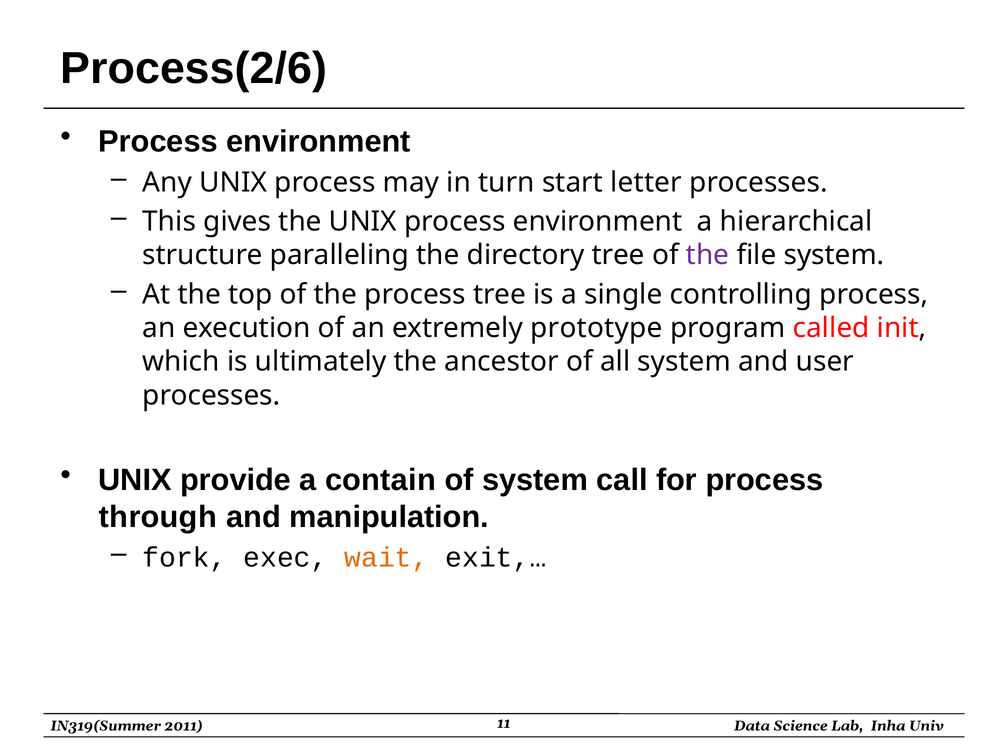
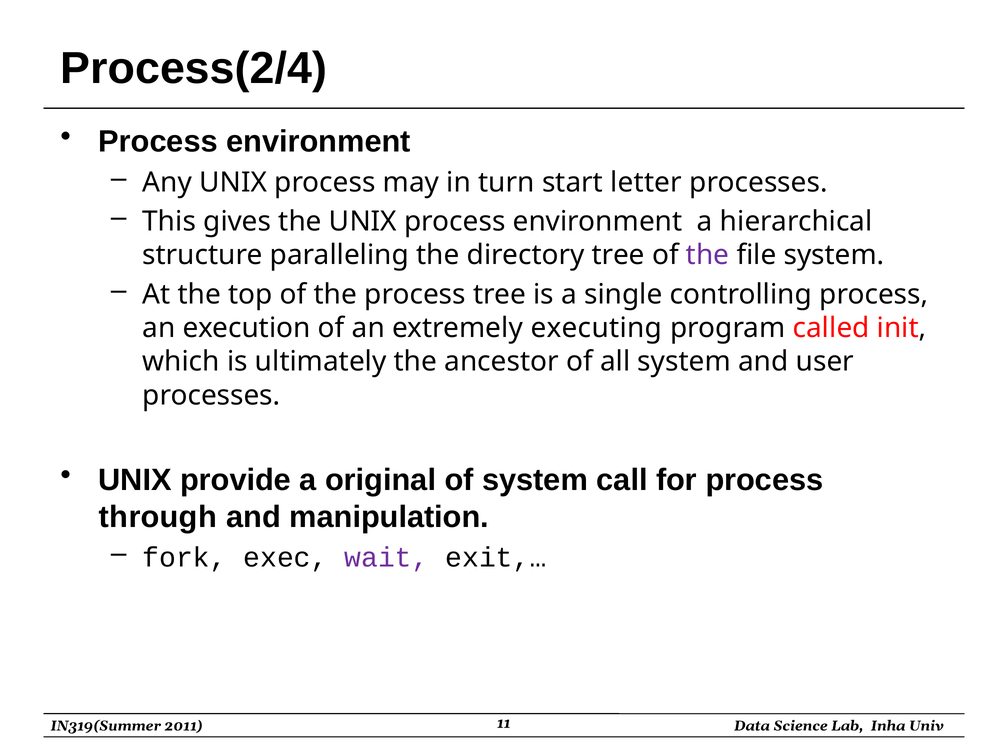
Process(2/6: Process(2/6 -> Process(2/4
prototype: prototype -> executing
contain: contain -> original
wait colour: orange -> purple
